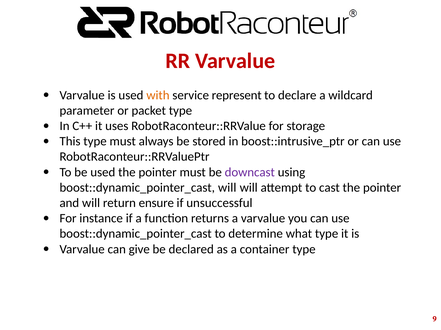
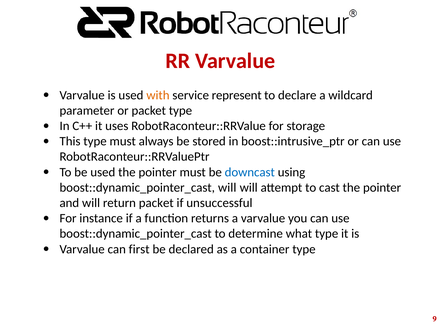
downcast colour: purple -> blue
return ensure: ensure -> packet
give: give -> first
